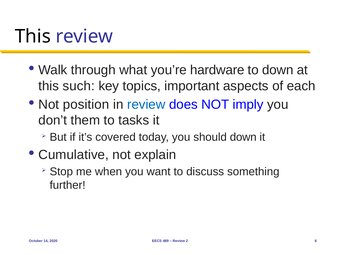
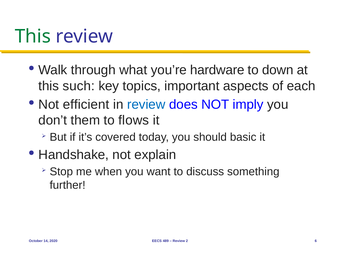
This at (33, 36) colour: black -> green
position: position -> efficient
tasks: tasks -> flows
should down: down -> basic
Cumulative: Cumulative -> Handshake
